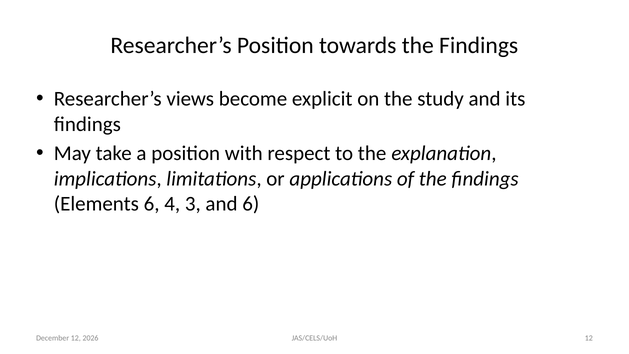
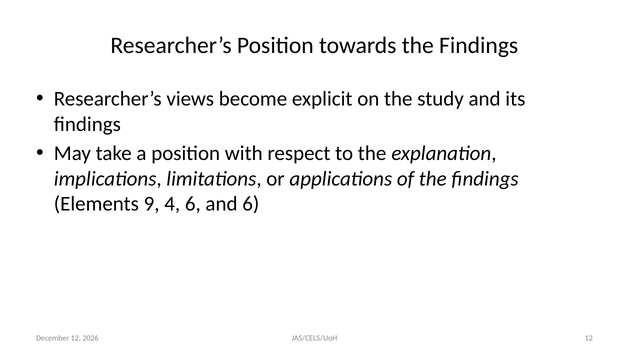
Elements 6: 6 -> 9
4 3: 3 -> 6
